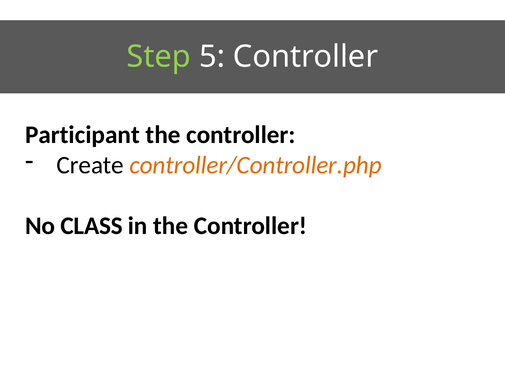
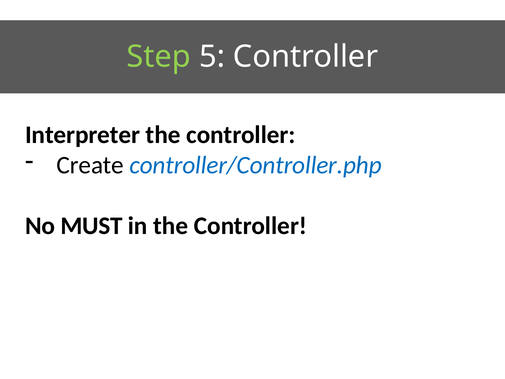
Participant: Participant -> Interpreter
controller/Controller.php colour: orange -> blue
CLASS: CLASS -> MUST
